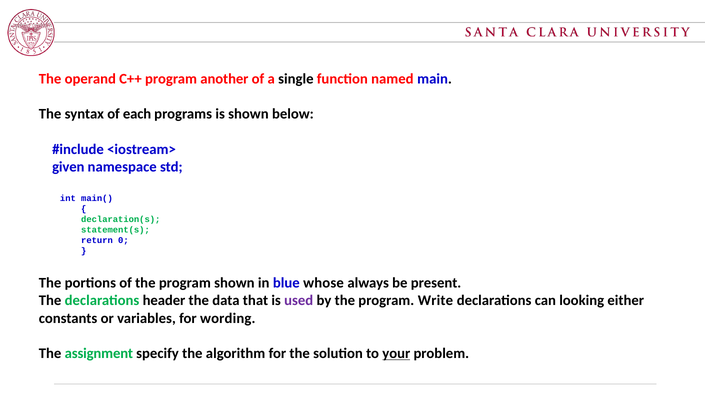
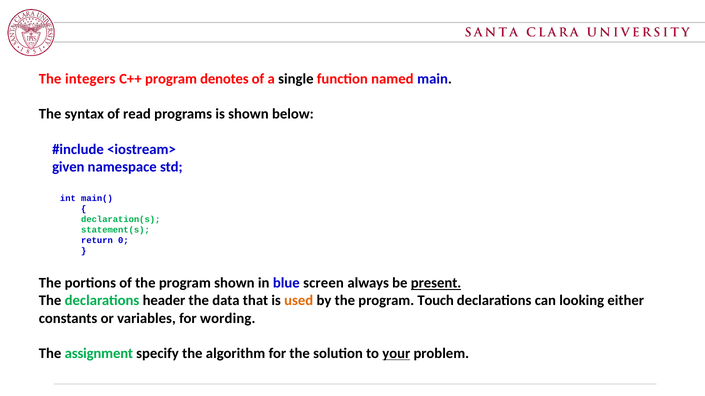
operand: operand -> integers
another: another -> denotes
each: each -> read
whose: whose -> screen
present underline: none -> present
used colour: purple -> orange
Write: Write -> Touch
